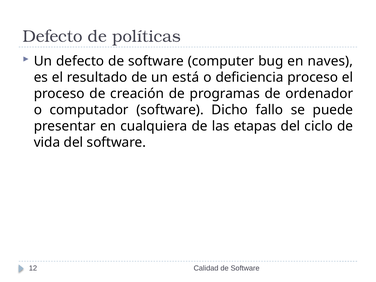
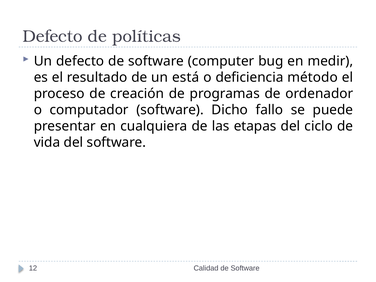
naves: naves -> medir
deficiencia proceso: proceso -> método
